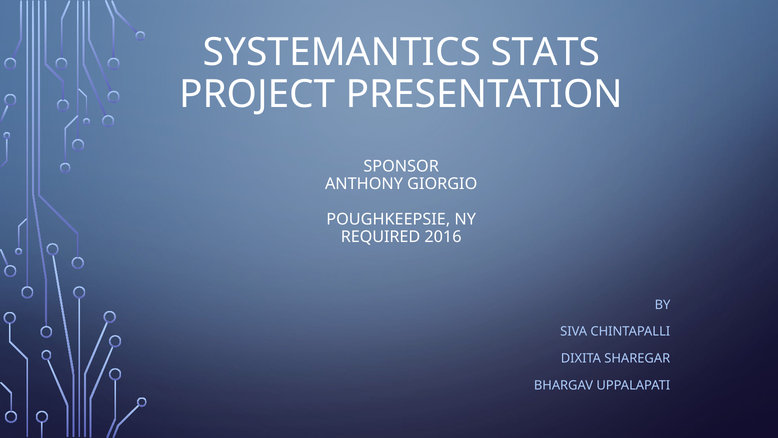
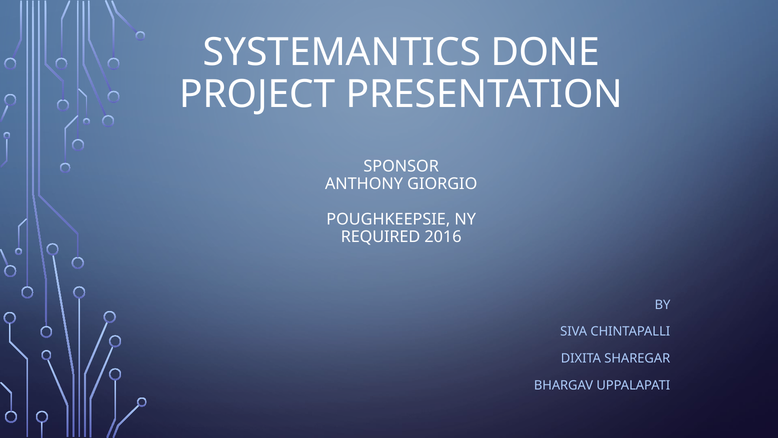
STATS: STATS -> DONE
